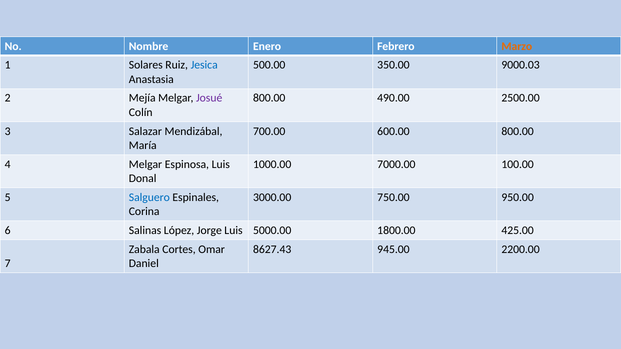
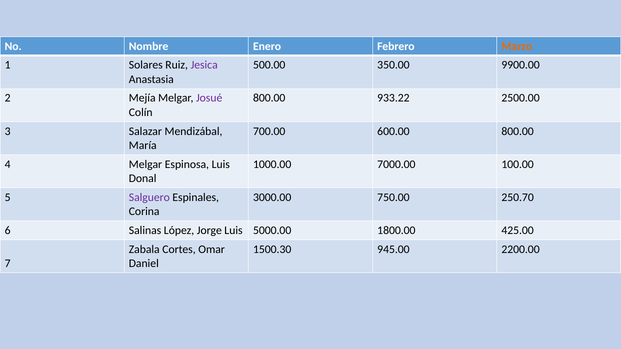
Jesica colour: blue -> purple
9000.03: 9000.03 -> 9900.00
490.00: 490.00 -> 933.22
Salguero colour: blue -> purple
950.00: 950.00 -> 250.70
8627.43: 8627.43 -> 1500.30
